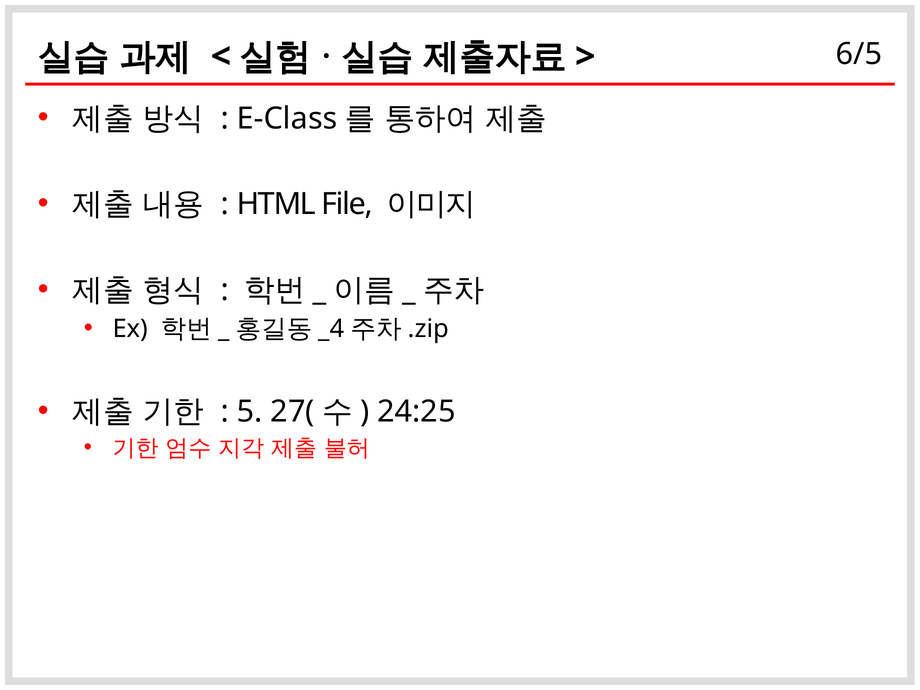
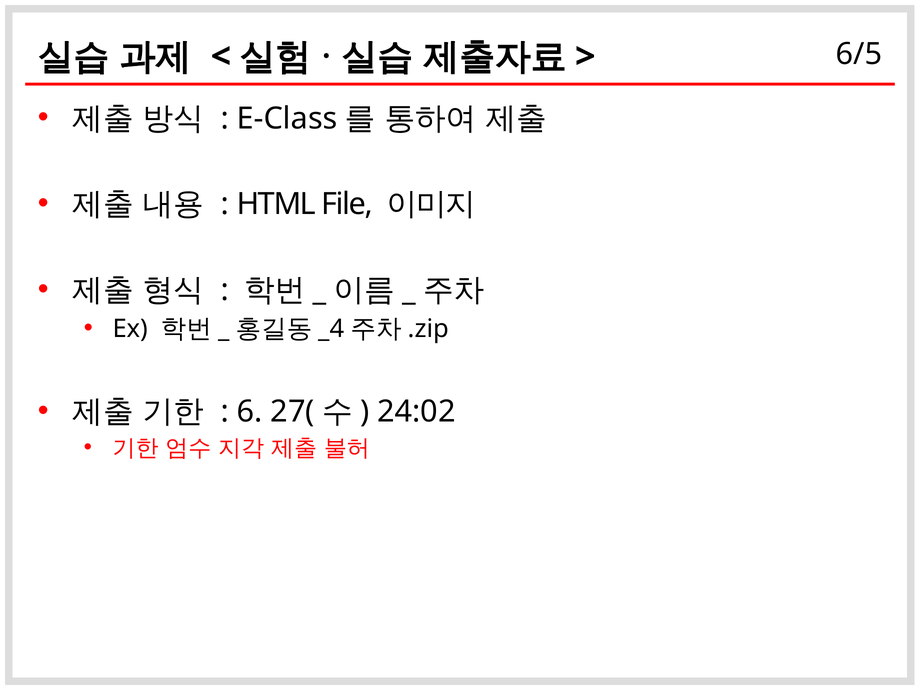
5: 5 -> 6
24:25: 24:25 -> 24:02
